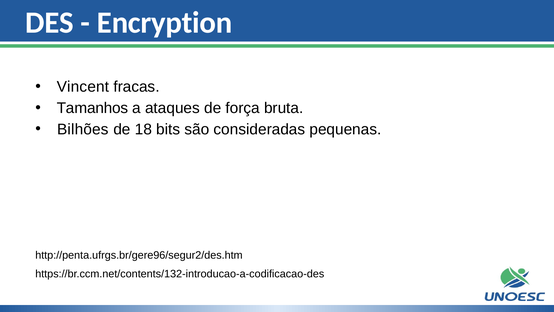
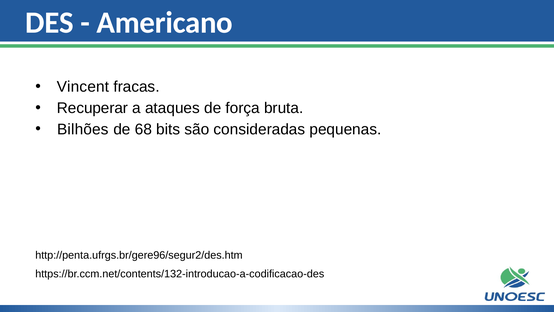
Encryption: Encryption -> Americano
Tamanhos: Tamanhos -> Recuperar
18: 18 -> 68
